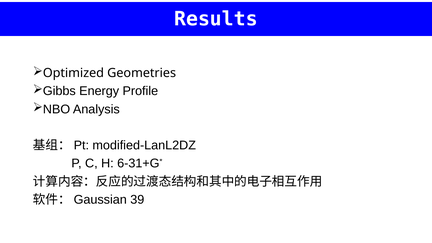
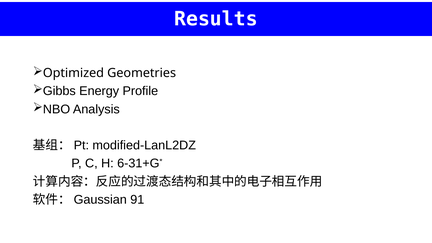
39: 39 -> 91
